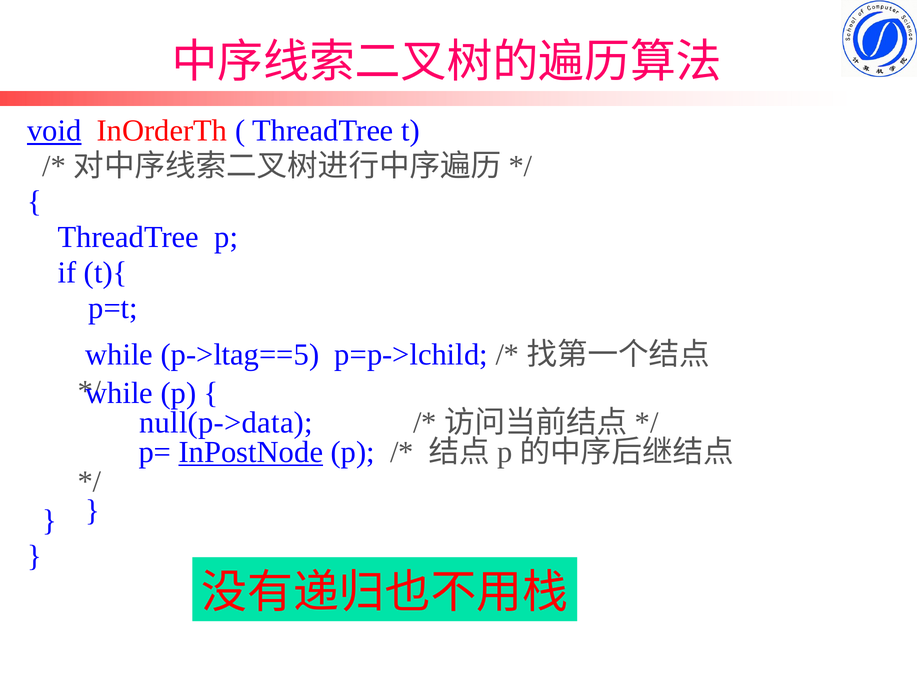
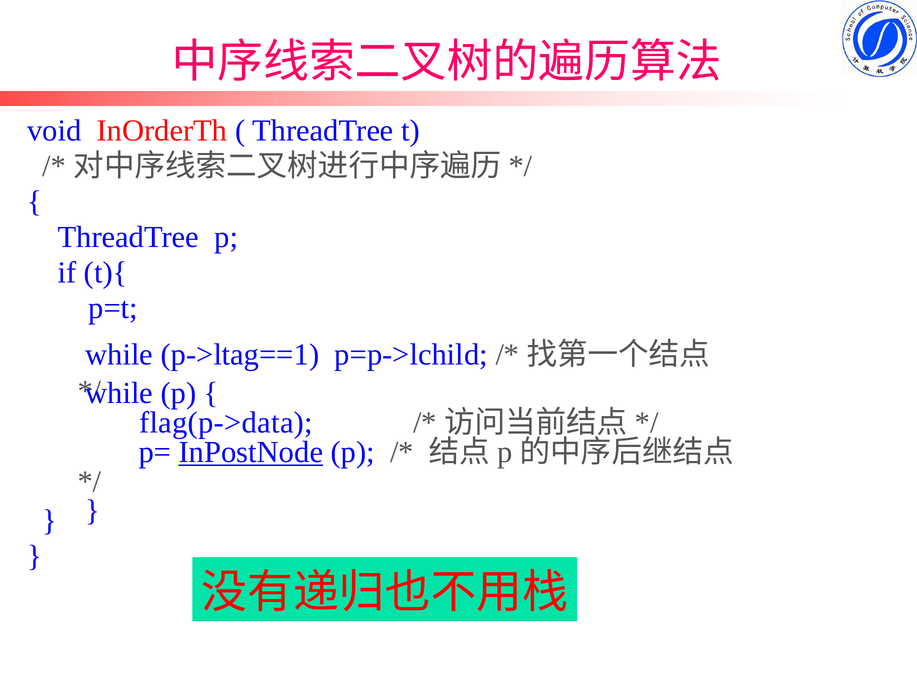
void underline: present -> none
p->ltag==5: p->ltag==5 -> p->ltag==1
null(p->data: null(p->data -> flag(p->data
